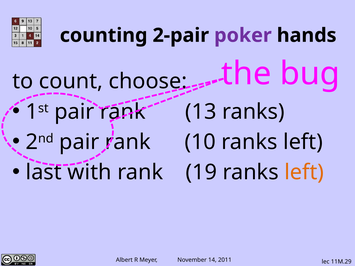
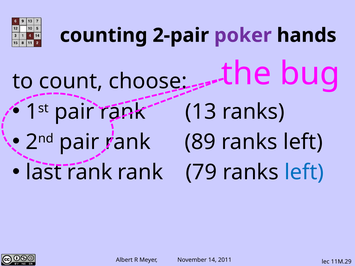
10: 10 -> 89
last with: with -> rank
19: 19 -> 79
left at (304, 172) colour: orange -> blue
